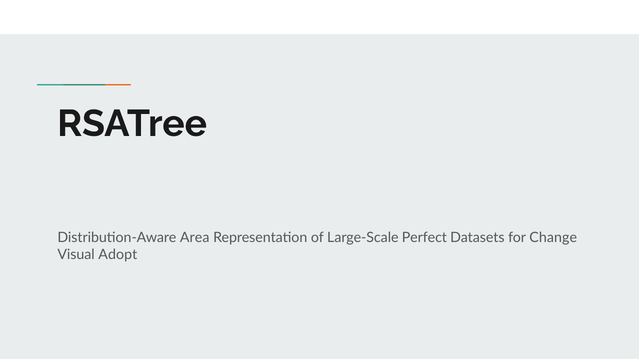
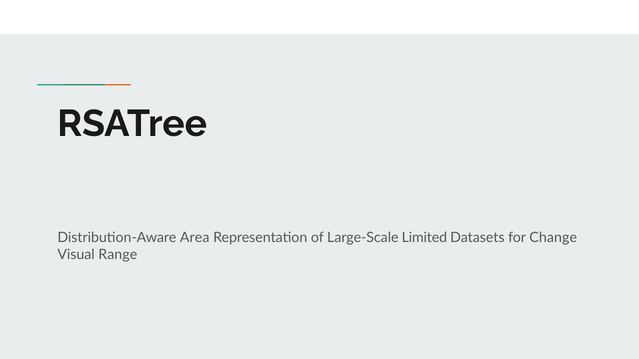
Perfect: Perfect -> Limited
Adopt: Adopt -> Range
